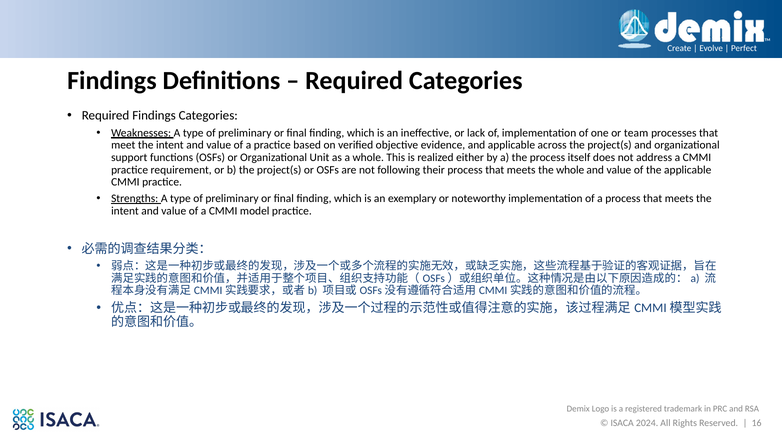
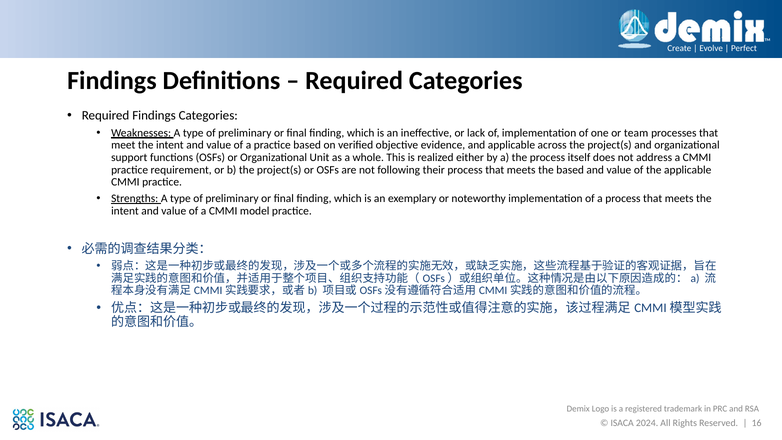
the whole: whole -> based
